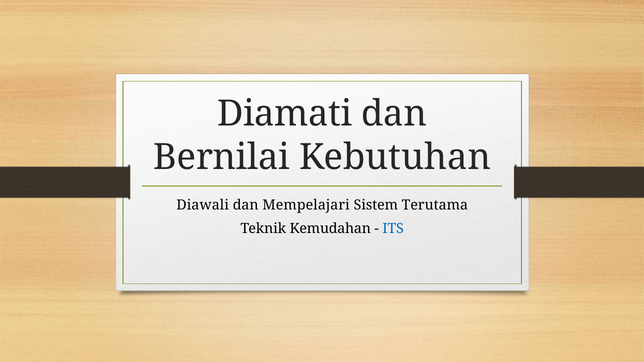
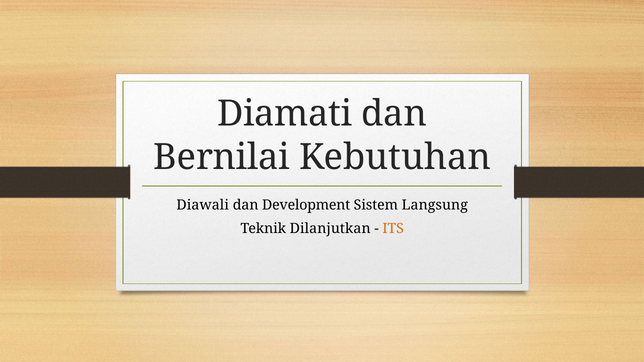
Mempelajari: Mempelajari -> Development
Terutama: Terutama -> Langsung
Kemudahan: Kemudahan -> Dilanjutkan
ITS colour: blue -> orange
